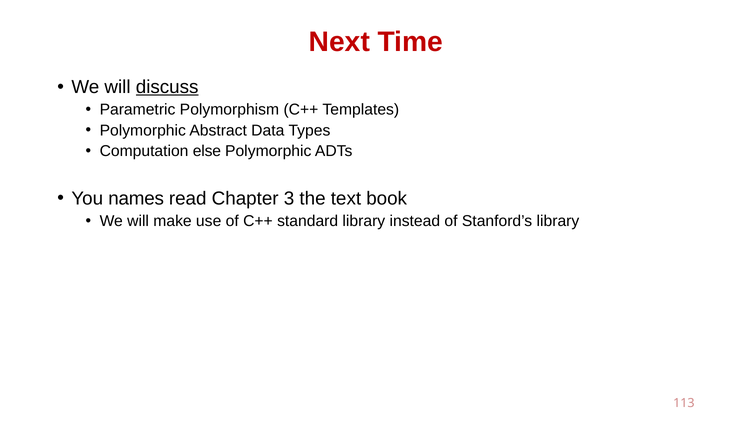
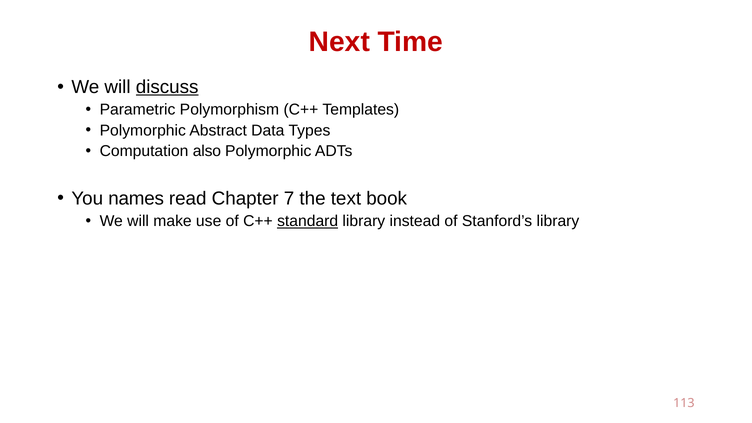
else: else -> also
3: 3 -> 7
standard underline: none -> present
